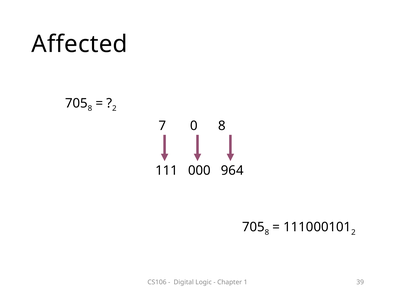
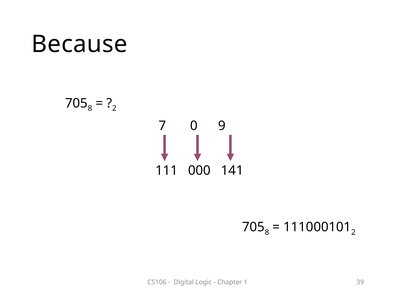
Affected: Affected -> Because
0 8: 8 -> 9
964: 964 -> 141
